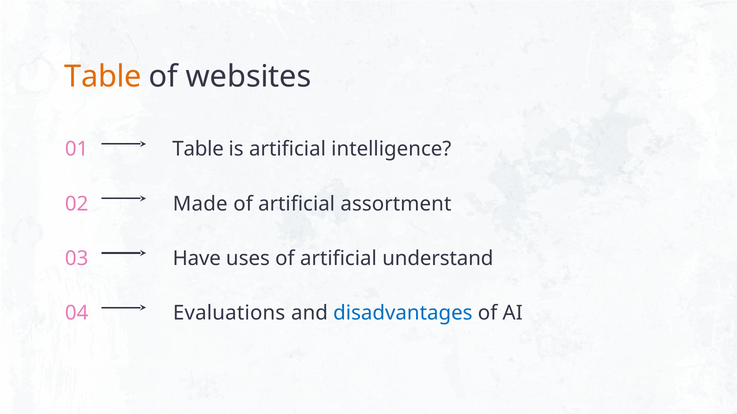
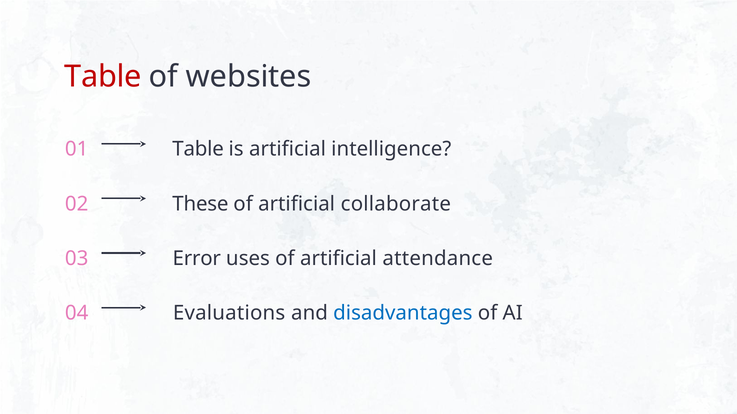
Table at (103, 77) colour: orange -> red
Made: Made -> These
assortment: assortment -> collaborate
Have: Have -> Error
understand: understand -> attendance
